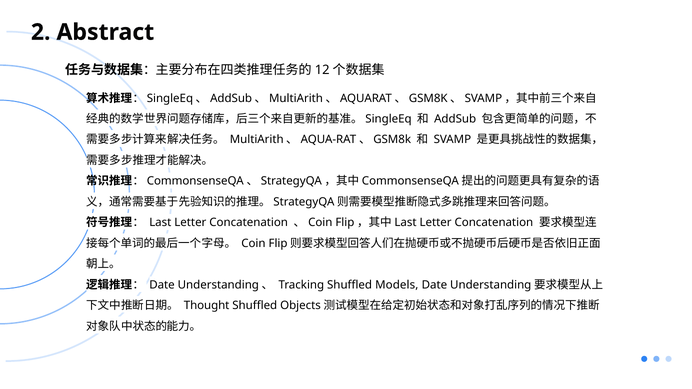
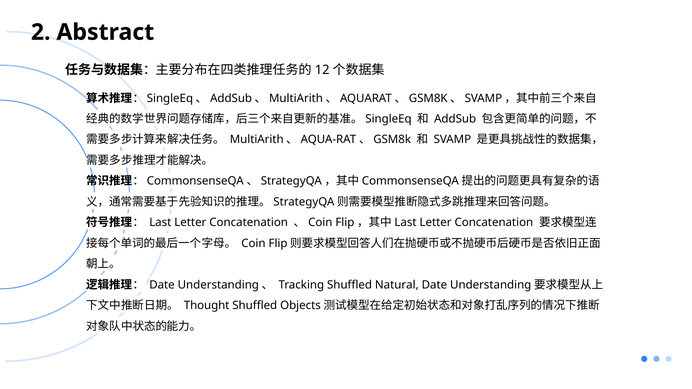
Models: Models -> Natural
